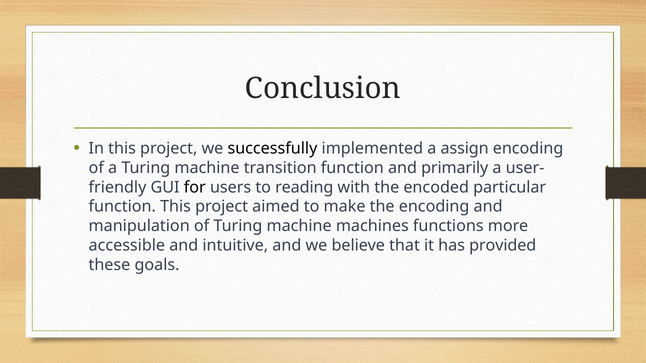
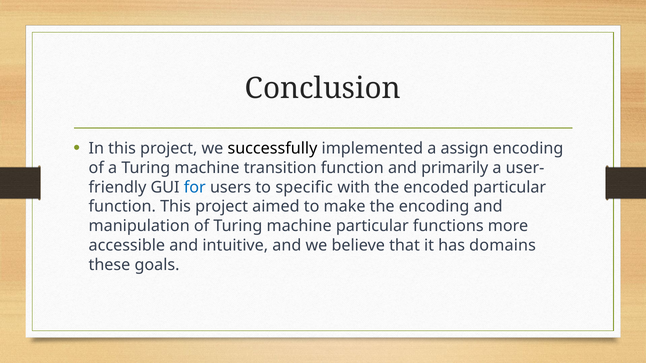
for colour: black -> blue
reading: reading -> specific
machine machines: machines -> particular
provided: provided -> domains
